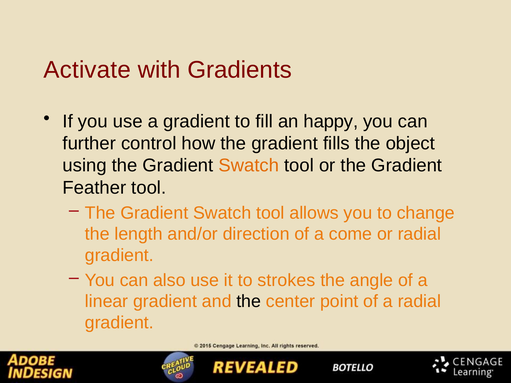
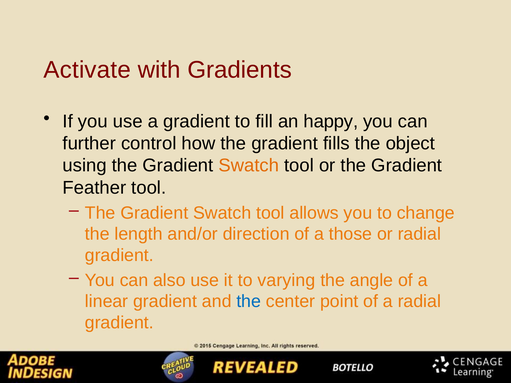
come: come -> those
strokes: strokes -> varying
the at (249, 302) colour: black -> blue
